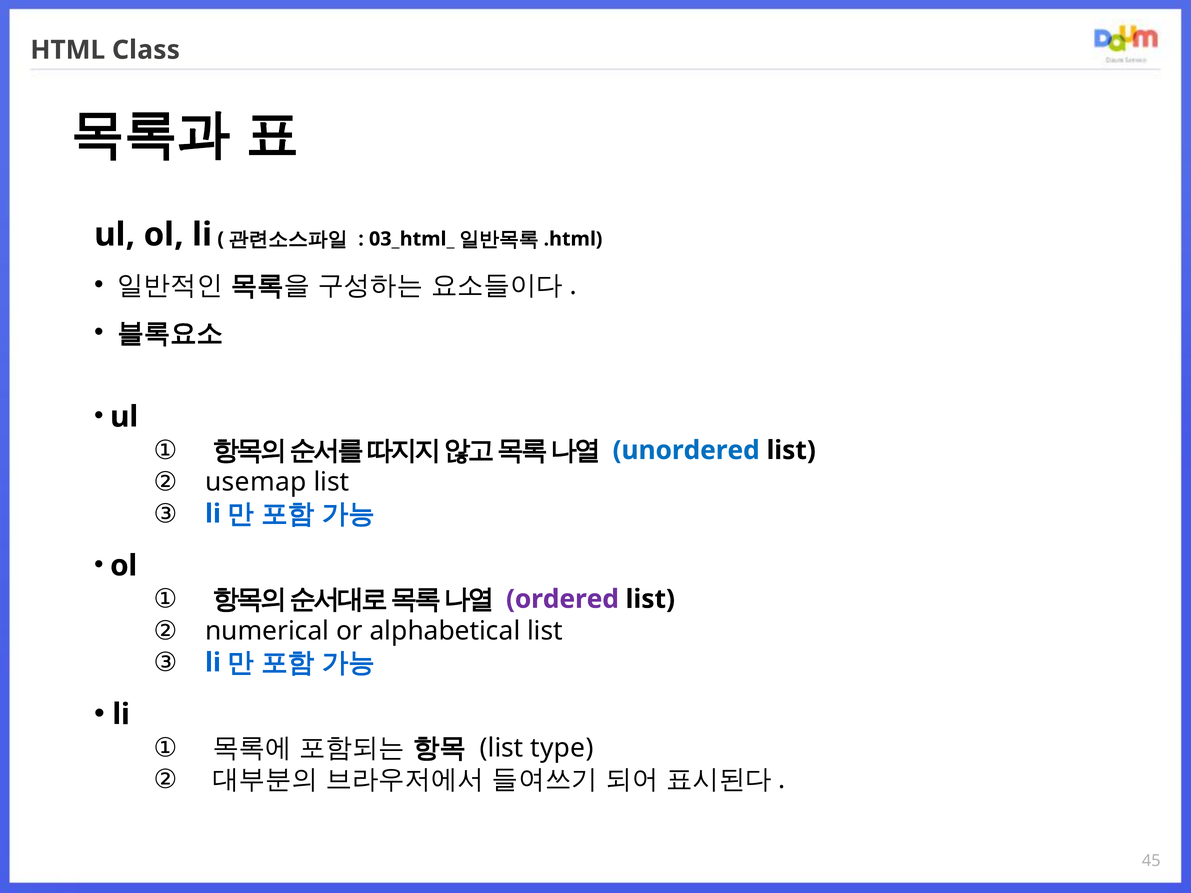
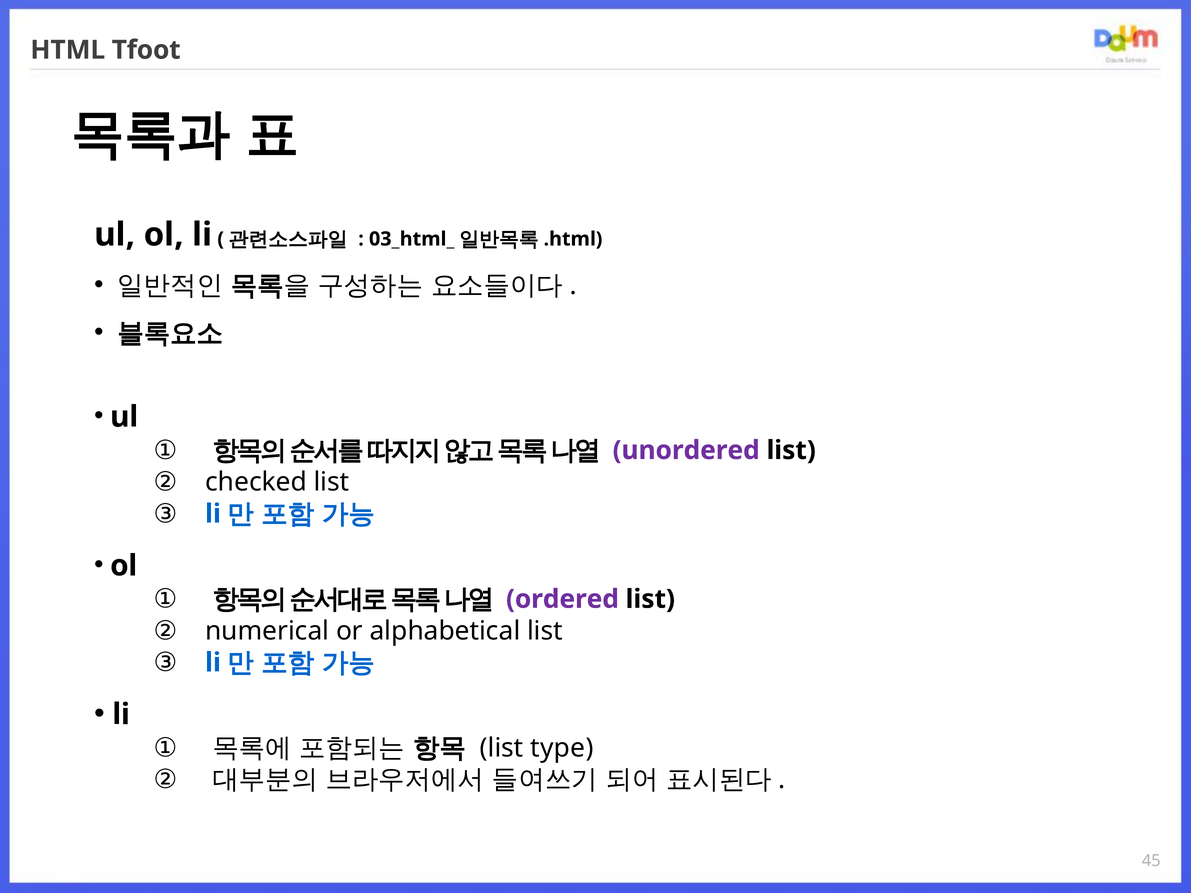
Class: Class -> Tfoot
unordered colour: blue -> purple
usemap: usemap -> checked
